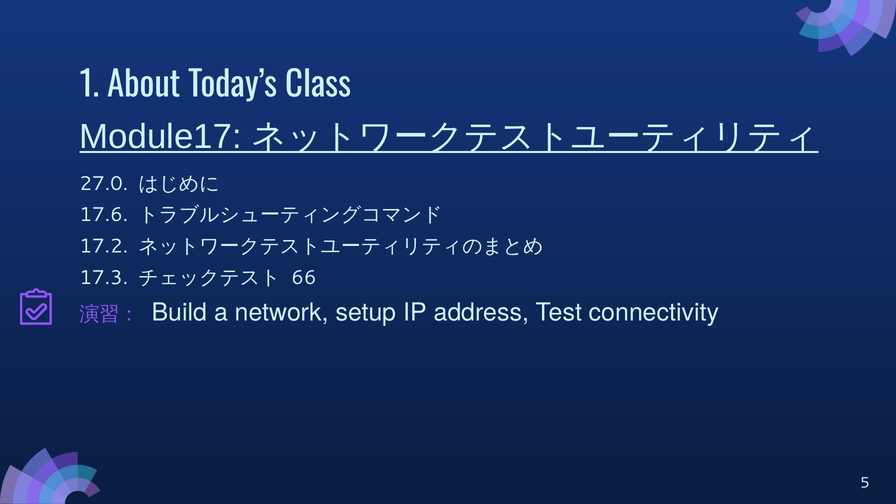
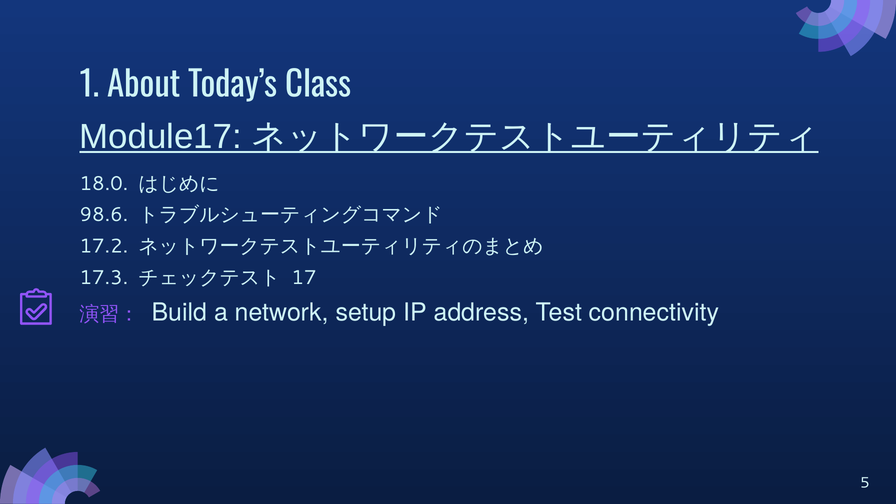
27.0: 27.0 -> 18.0
17.6: 17.6 -> 98.6
66: 66 -> 17
